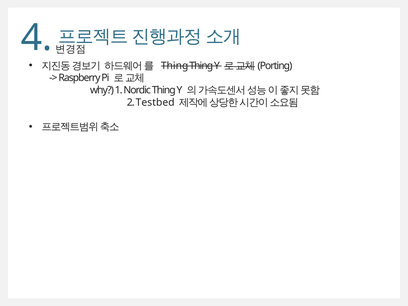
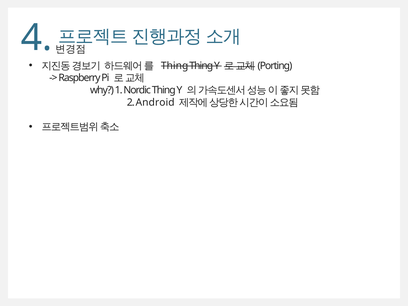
Testbed: Testbed -> Android
